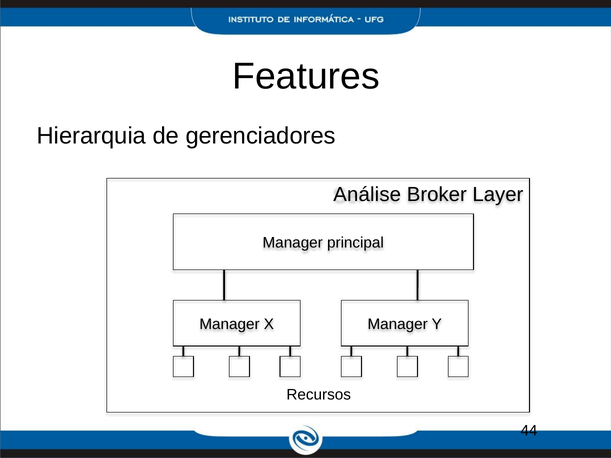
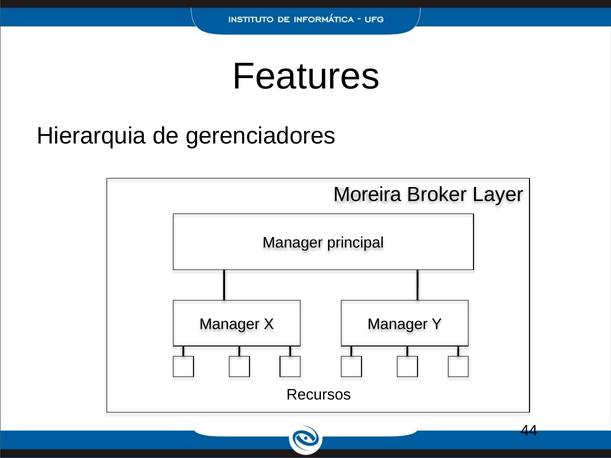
Análise: Análise -> Moreira
